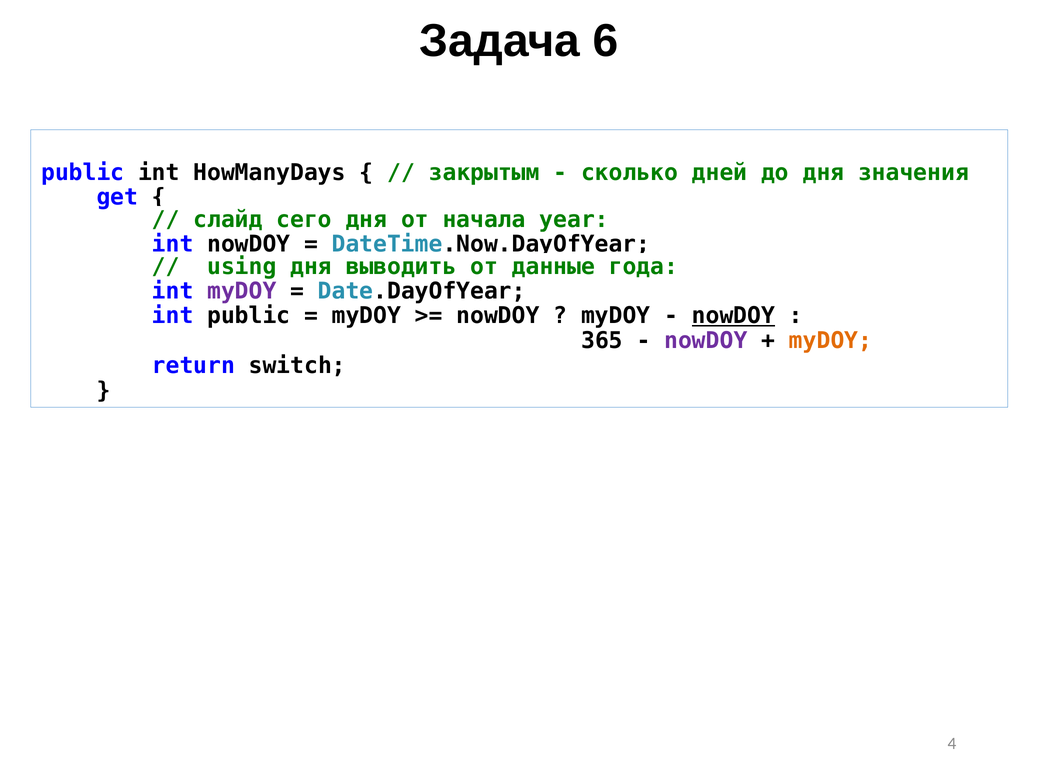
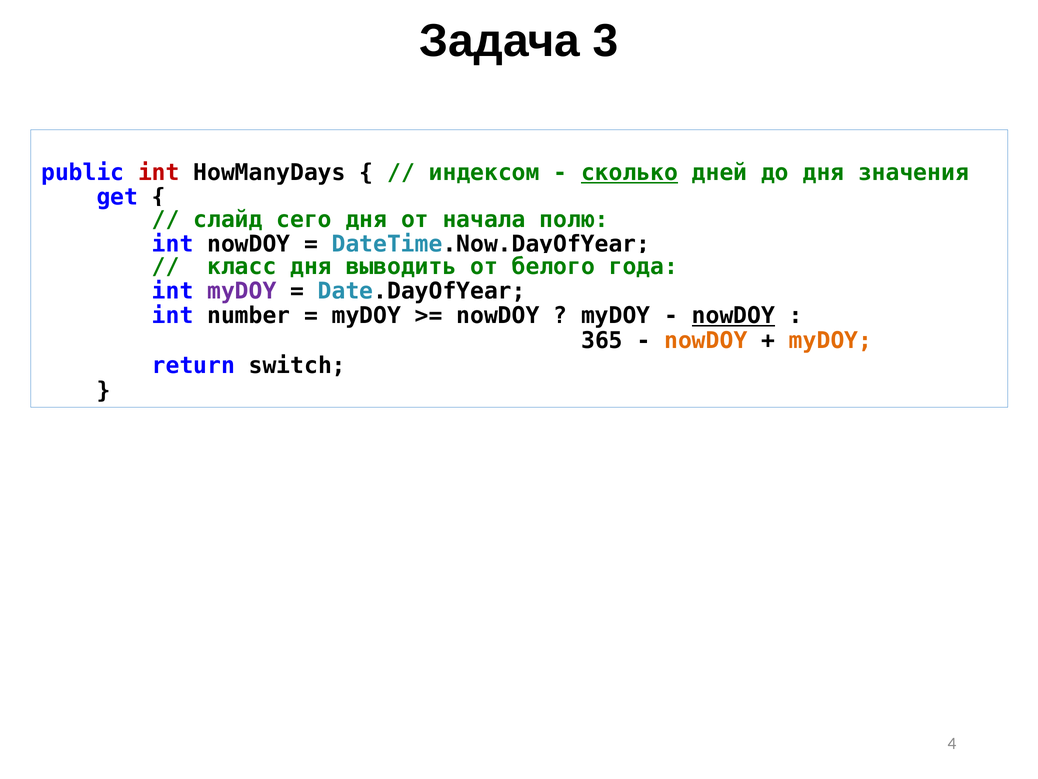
6: 6 -> 3
int at (159, 173) colour: black -> red
закрытым: закрытым -> индексом
сколько underline: none -> present
year: year -> полю
using: using -> класс
данные: данные -> белого
int public: public -> number
nowDOY at (706, 341) colour: purple -> orange
